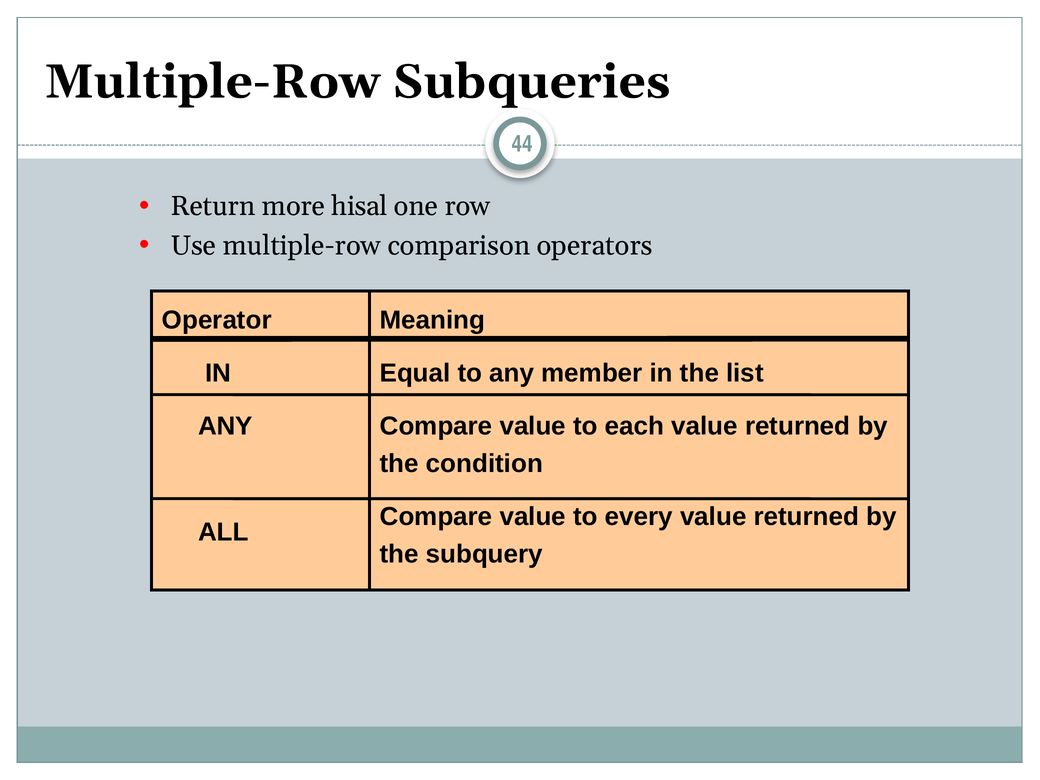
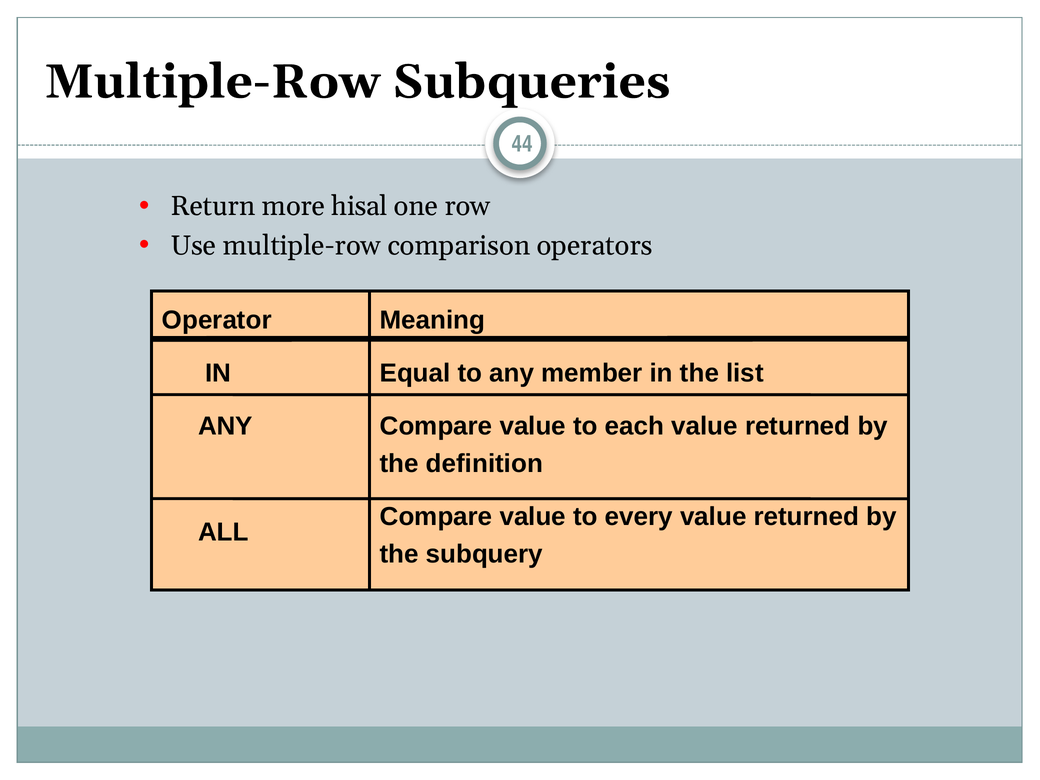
condition: condition -> definition
